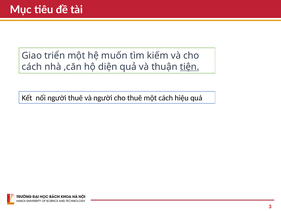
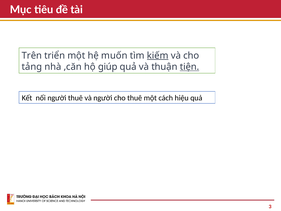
Giao: Giao -> Trên
kiếm underline: none -> present
cách at (32, 67): cách -> tảng
diện: diện -> giúp
